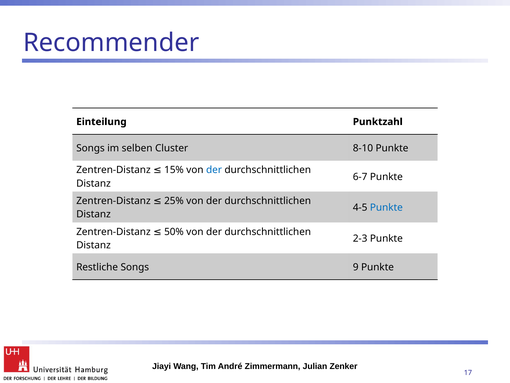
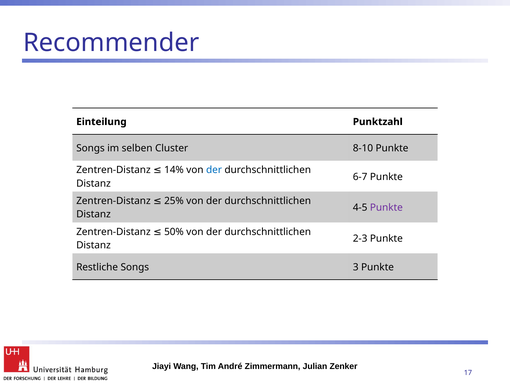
15%: 15% -> 14%
Punkte at (386, 207) colour: blue -> purple
9: 9 -> 3
